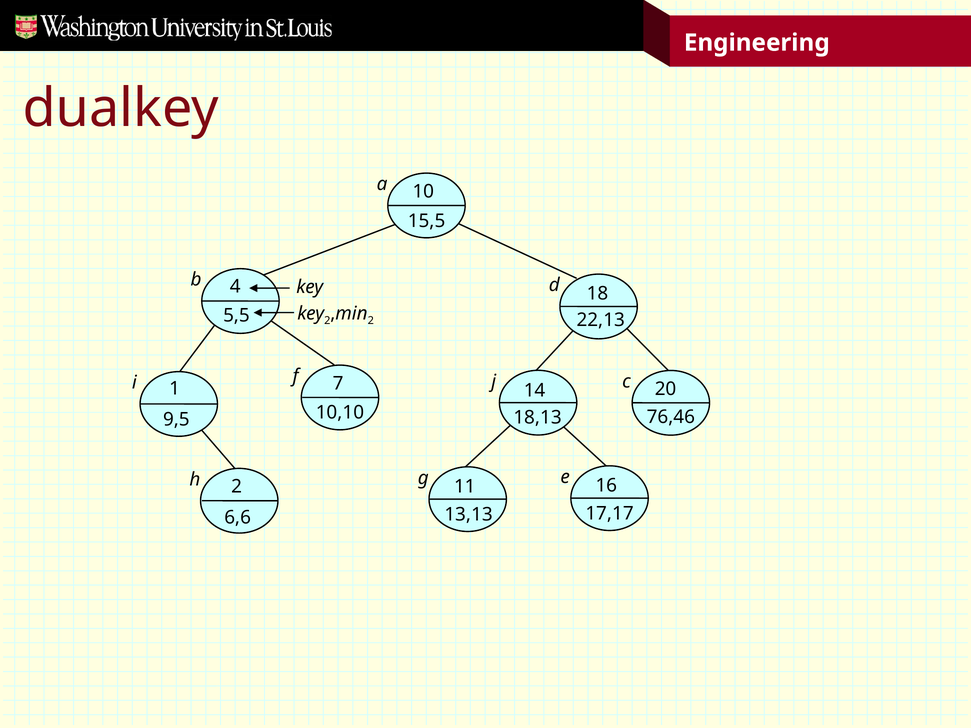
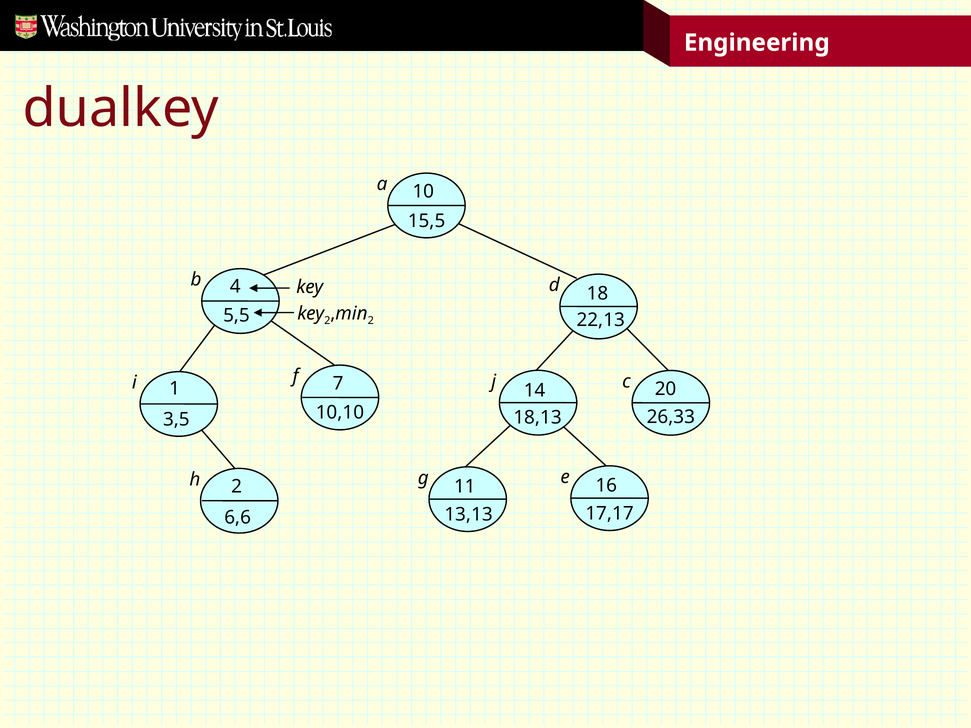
76,46: 76,46 -> 26,33
9,5: 9,5 -> 3,5
